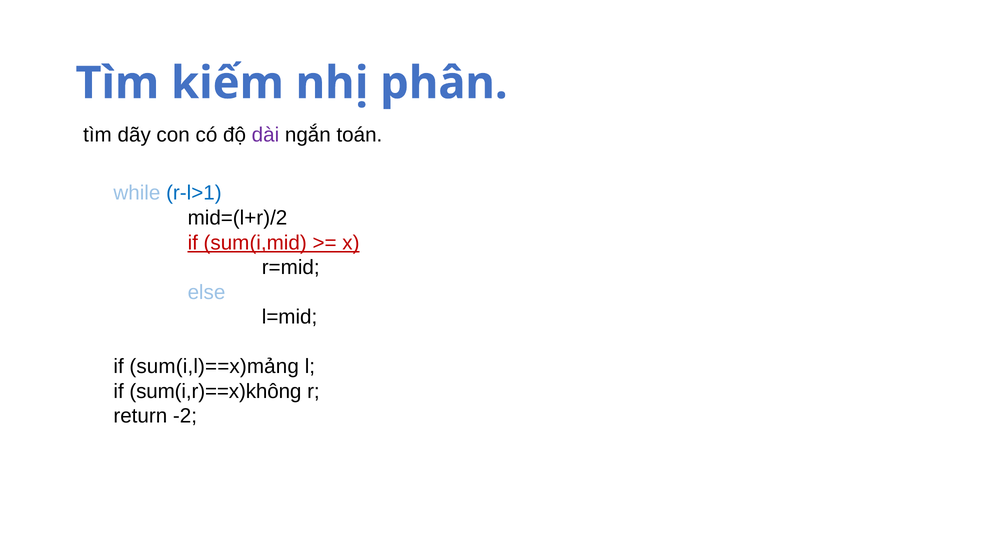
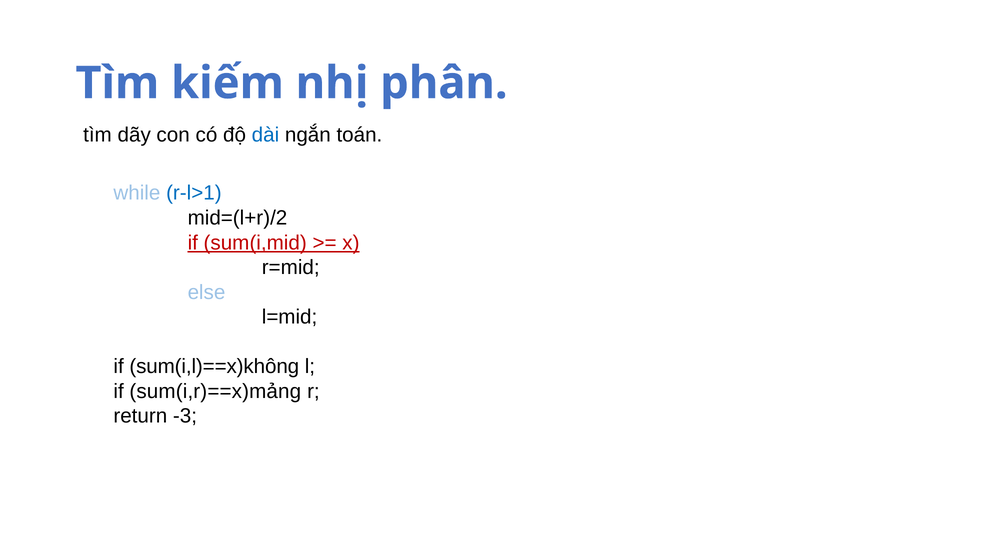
dài colour: purple -> blue
sum(i,l)==x)mảng: sum(i,l)==x)mảng -> sum(i,l)==x)không
sum(i,r)==x)không: sum(i,r)==x)không -> sum(i,r)==x)mảng
-2: -2 -> -3
